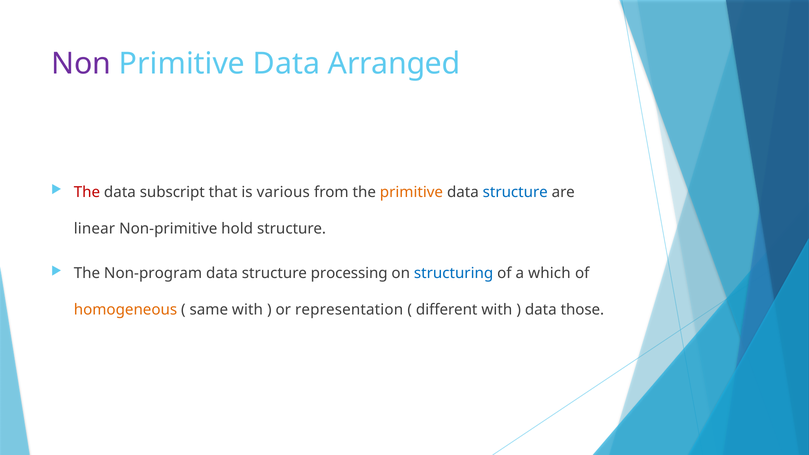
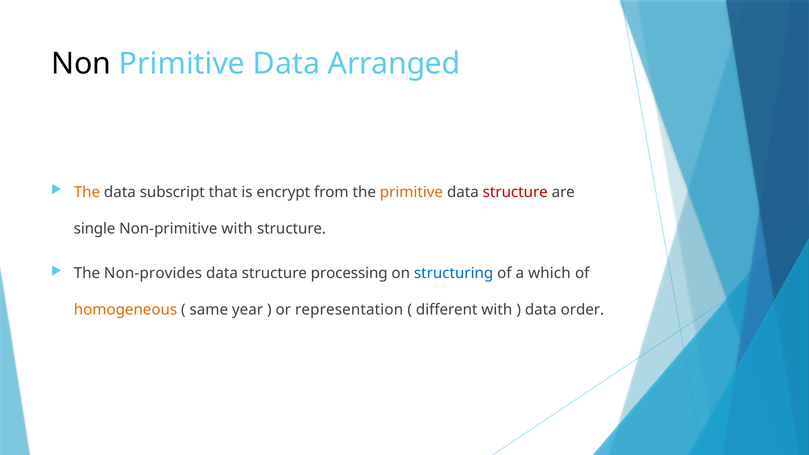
Non colour: purple -> black
The at (87, 192) colour: red -> orange
various: various -> encrypt
structure at (515, 192) colour: blue -> red
linear: linear -> single
Non-primitive hold: hold -> with
Non-program: Non-program -> Non-provides
same with: with -> year
those: those -> order
